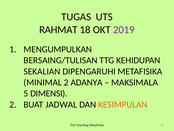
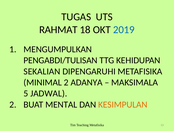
2019 colour: purple -> blue
BERSAING/TULISAN: BERSAING/TULISAN -> PENGABDI/TULISAN
DIMENSI: DIMENSI -> JADWAL
JADWAL: JADWAL -> MENTAL
